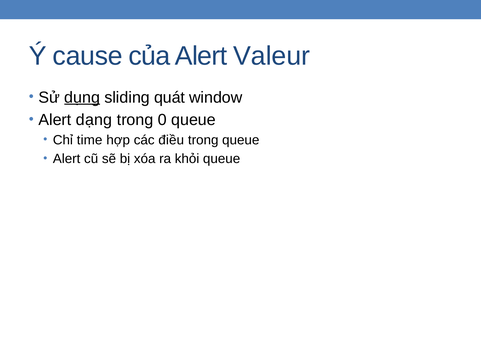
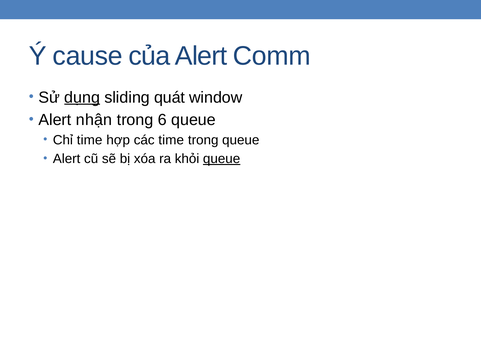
Valeur: Valeur -> Comm
dạng: dạng -> nhận
0: 0 -> 6
các điều: điều -> time
queue at (222, 159) underline: none -> present
